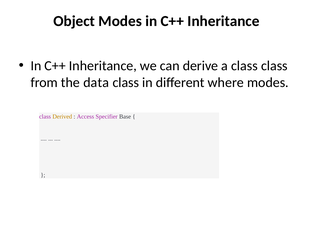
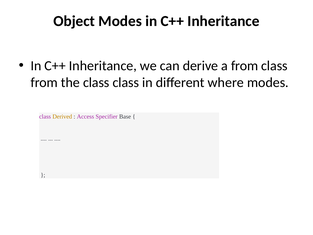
a class: class -> from
the data: data -> class
